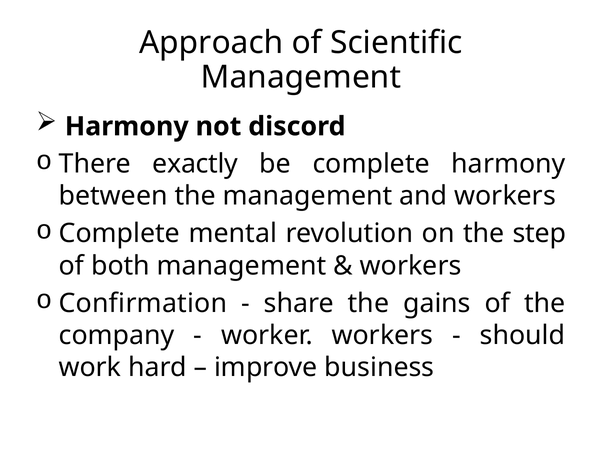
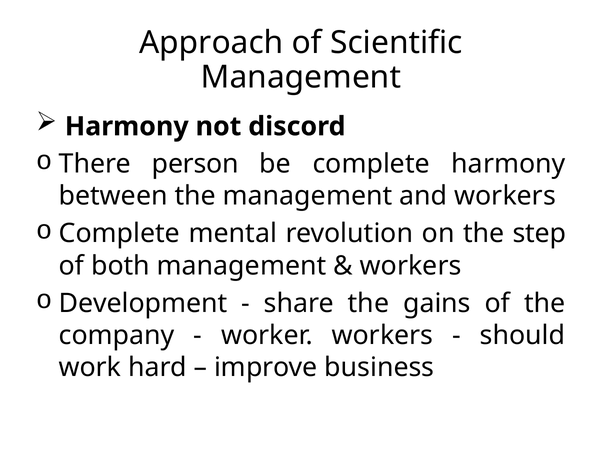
exactly: exactly -> person
Confirmation: Confirmation -> Development
